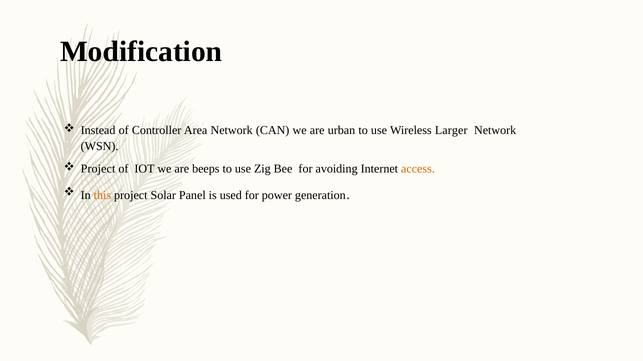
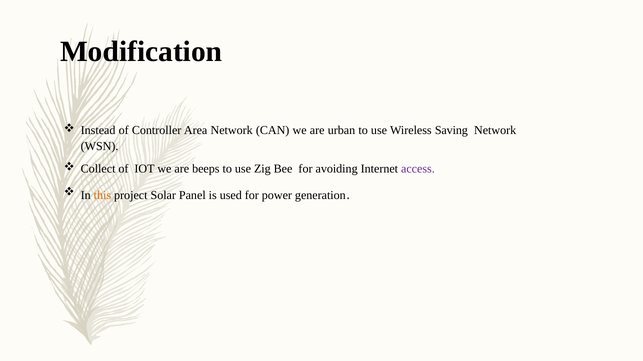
Larger: Larger -> Saving
Project at (98, 169): Project -> Collect
access colour: orange -> purple
